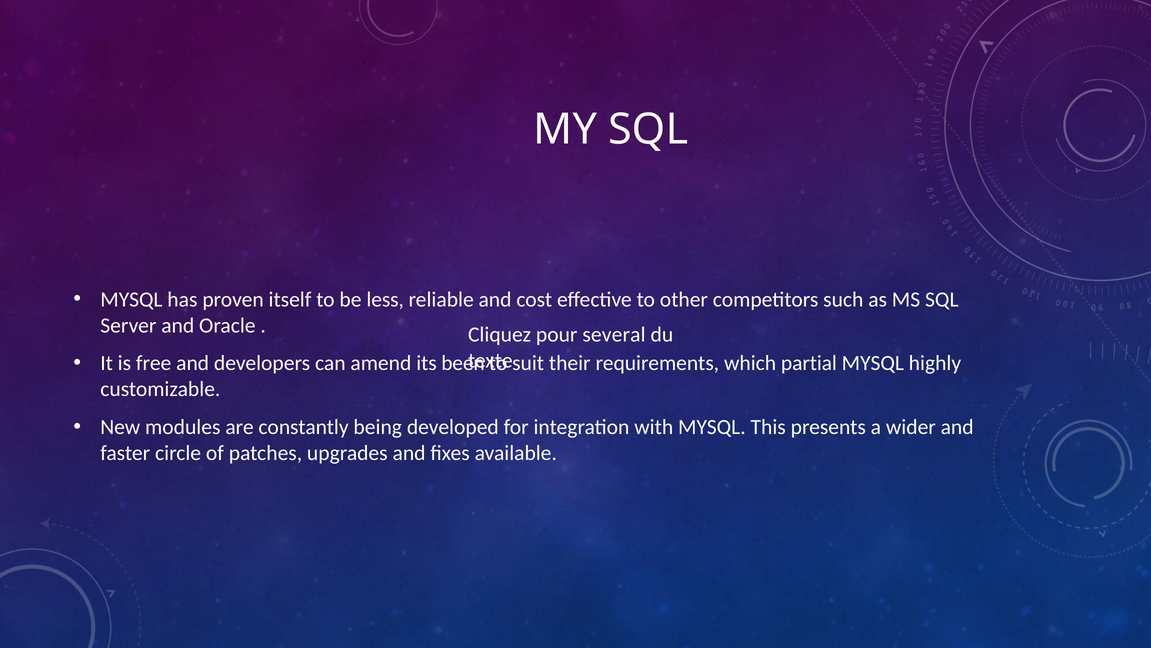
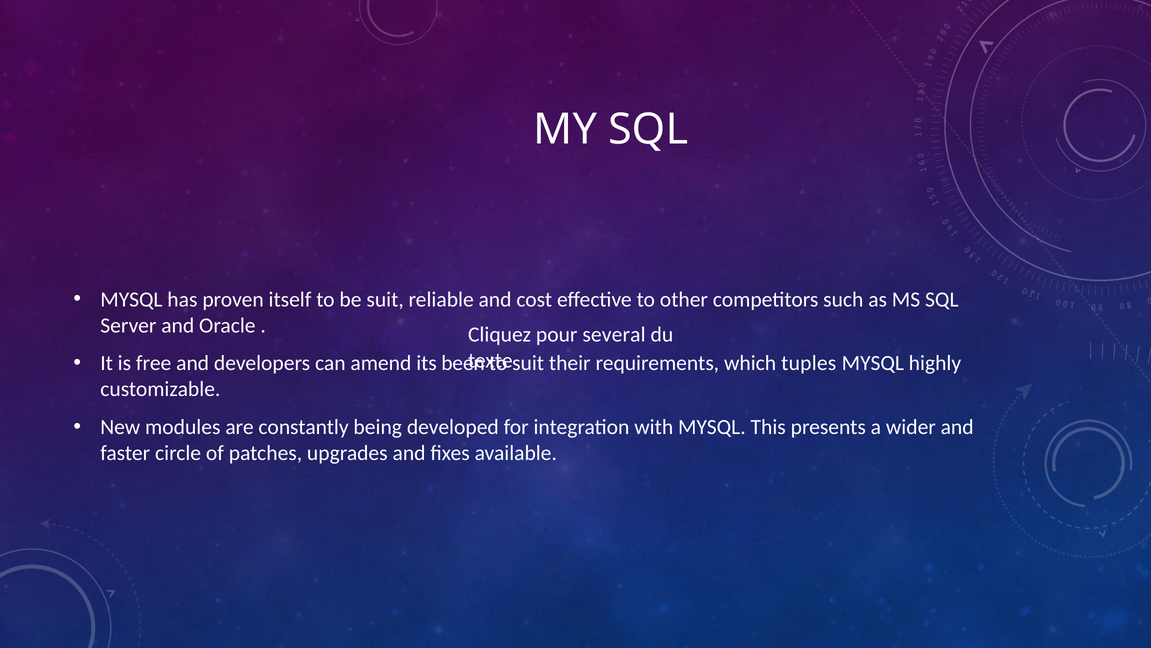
be less: less -> suit
partial: partial -> tuples
